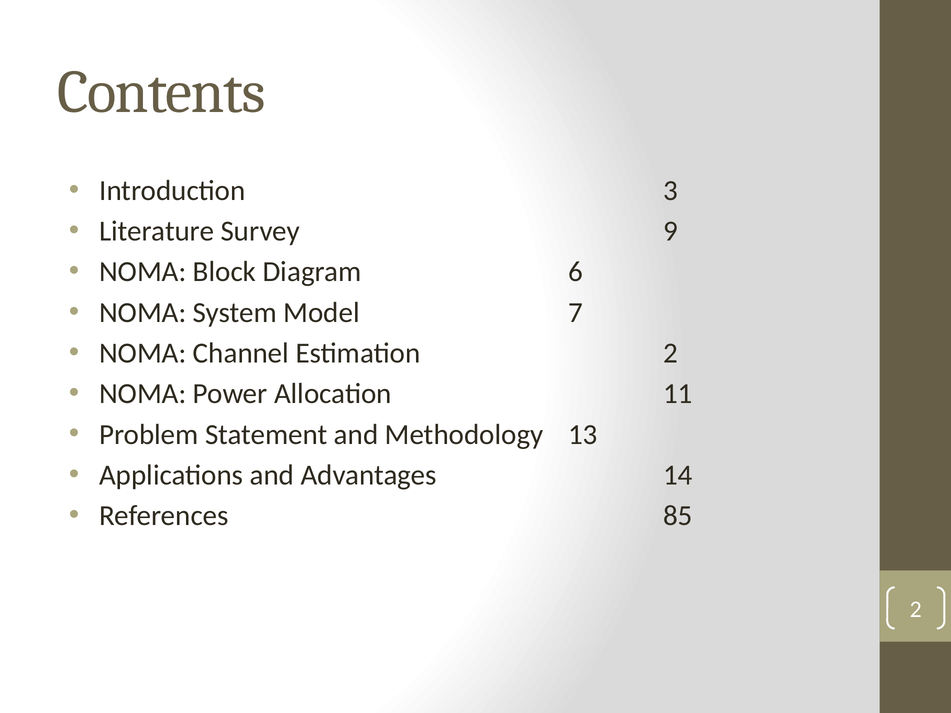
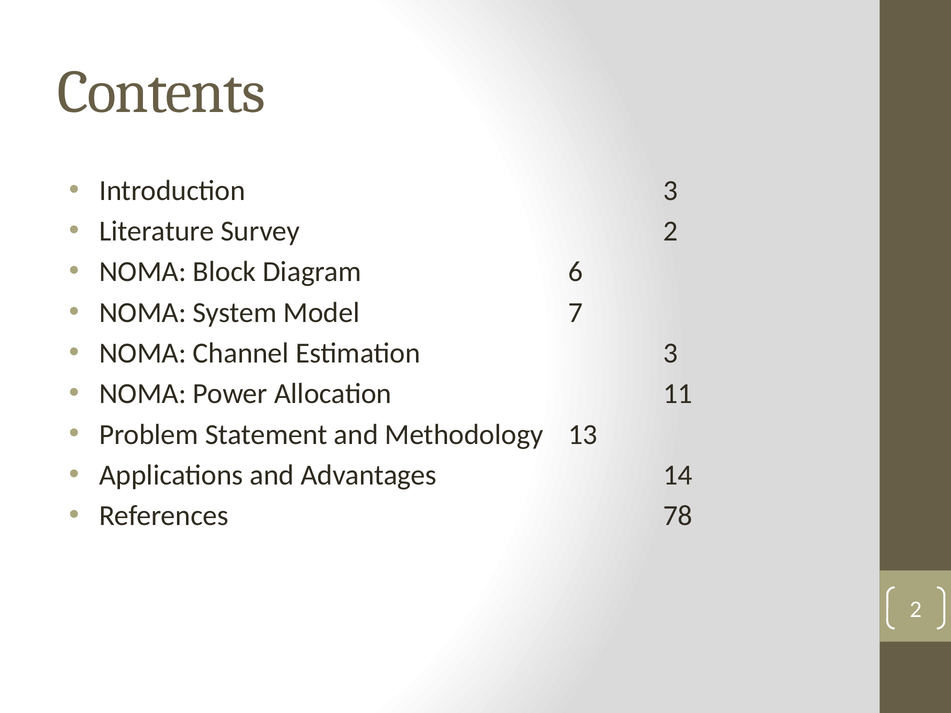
Survey 9: 9 -> 2
Estimation 2: 2 -> 3
85: 85 -> 78
